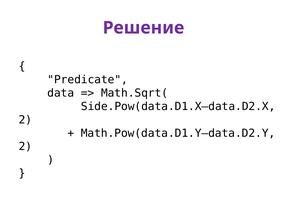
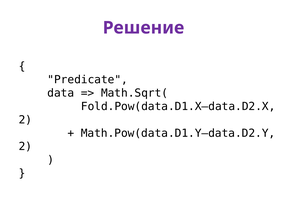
Side.Pow(data.D1.X–data.D2.X: Side.Pow(data.D1.X–data.D2.X -> Fold.Pow(data.D1.X–data.D2.X
